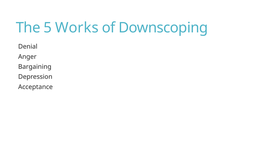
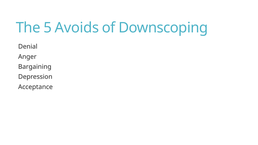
Works: Works -> Avoids
